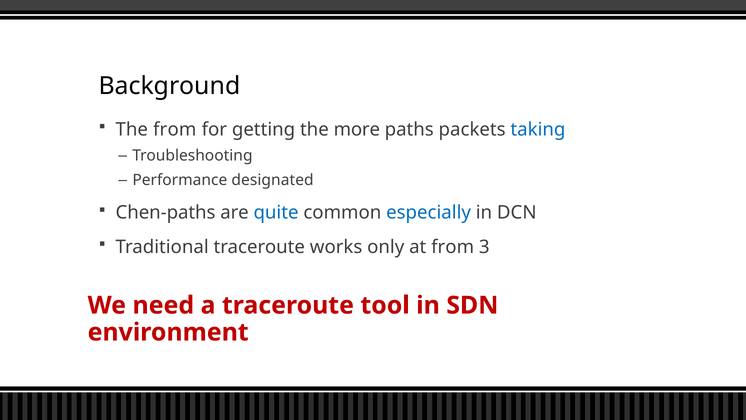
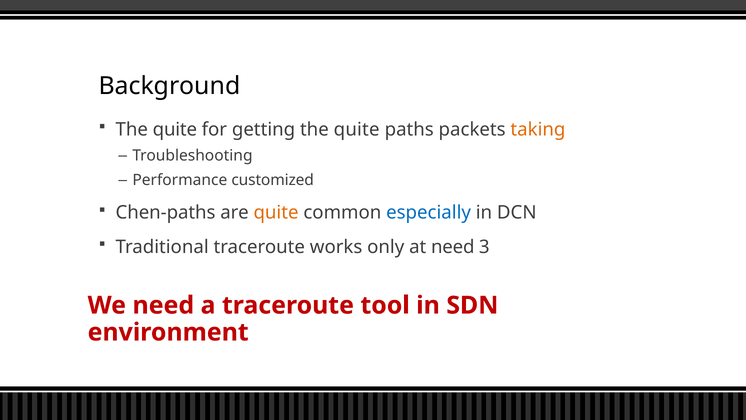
from at (175, 129): from -> quite
getting the more: more -> quite
taking colour: blue -> orange
designated: designated -> customized
quite at (276, 213) colour: blue -> orange
at from: from -> need
